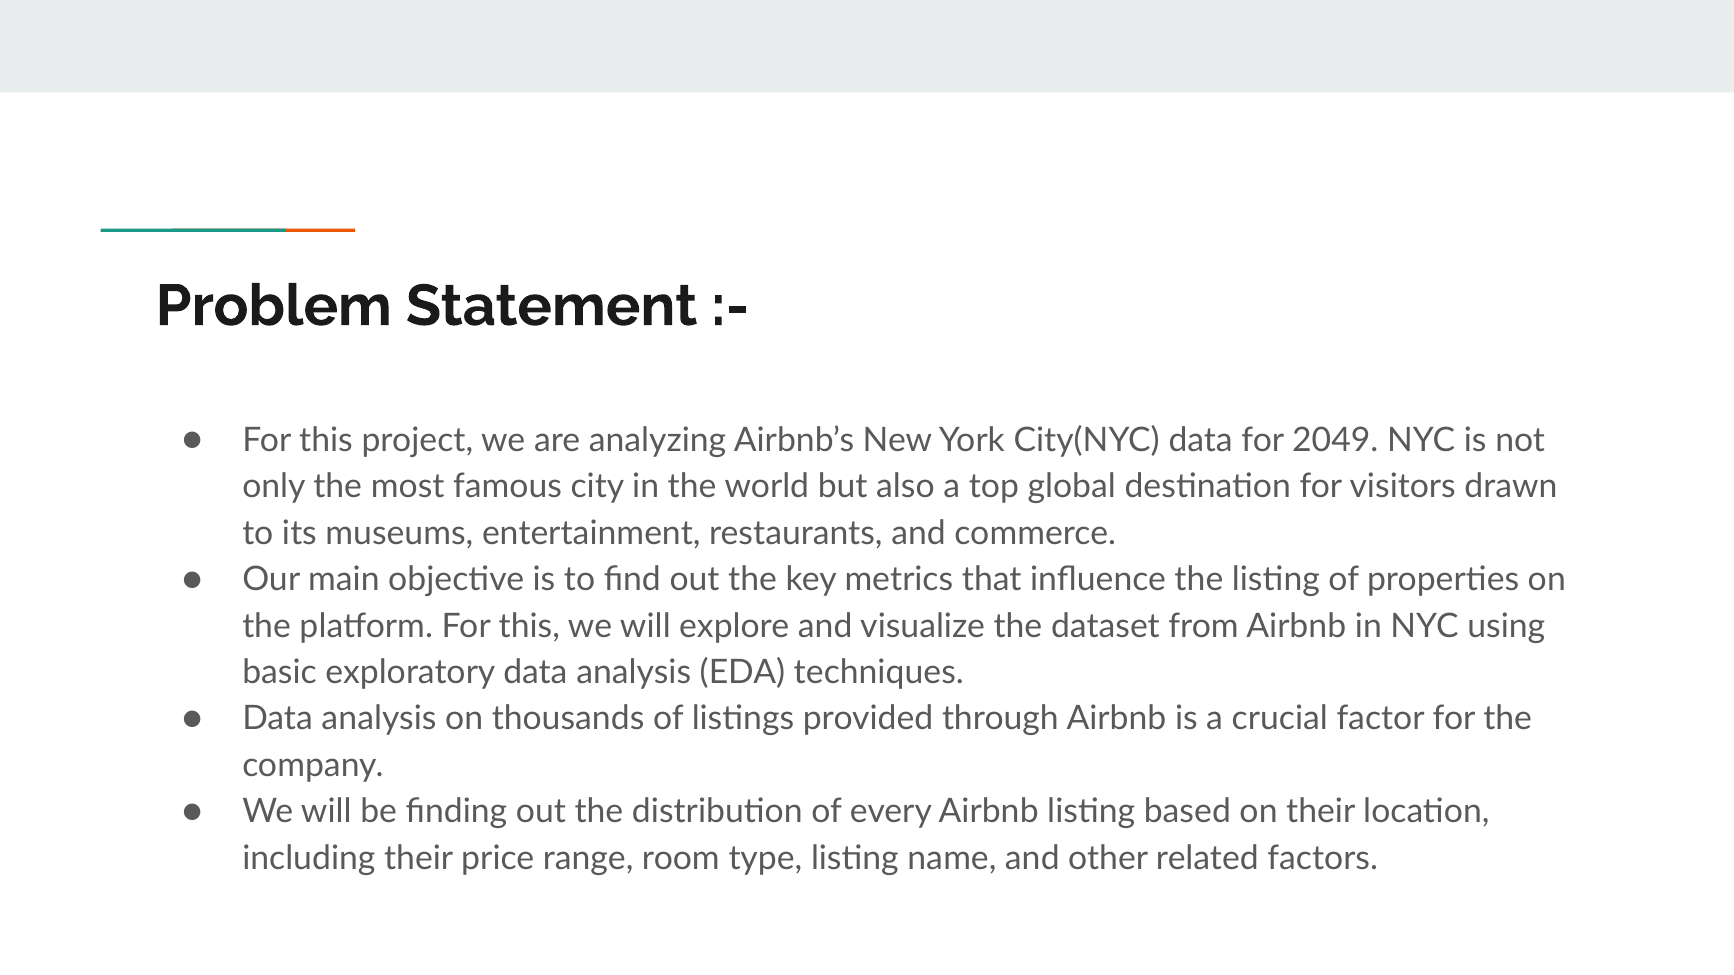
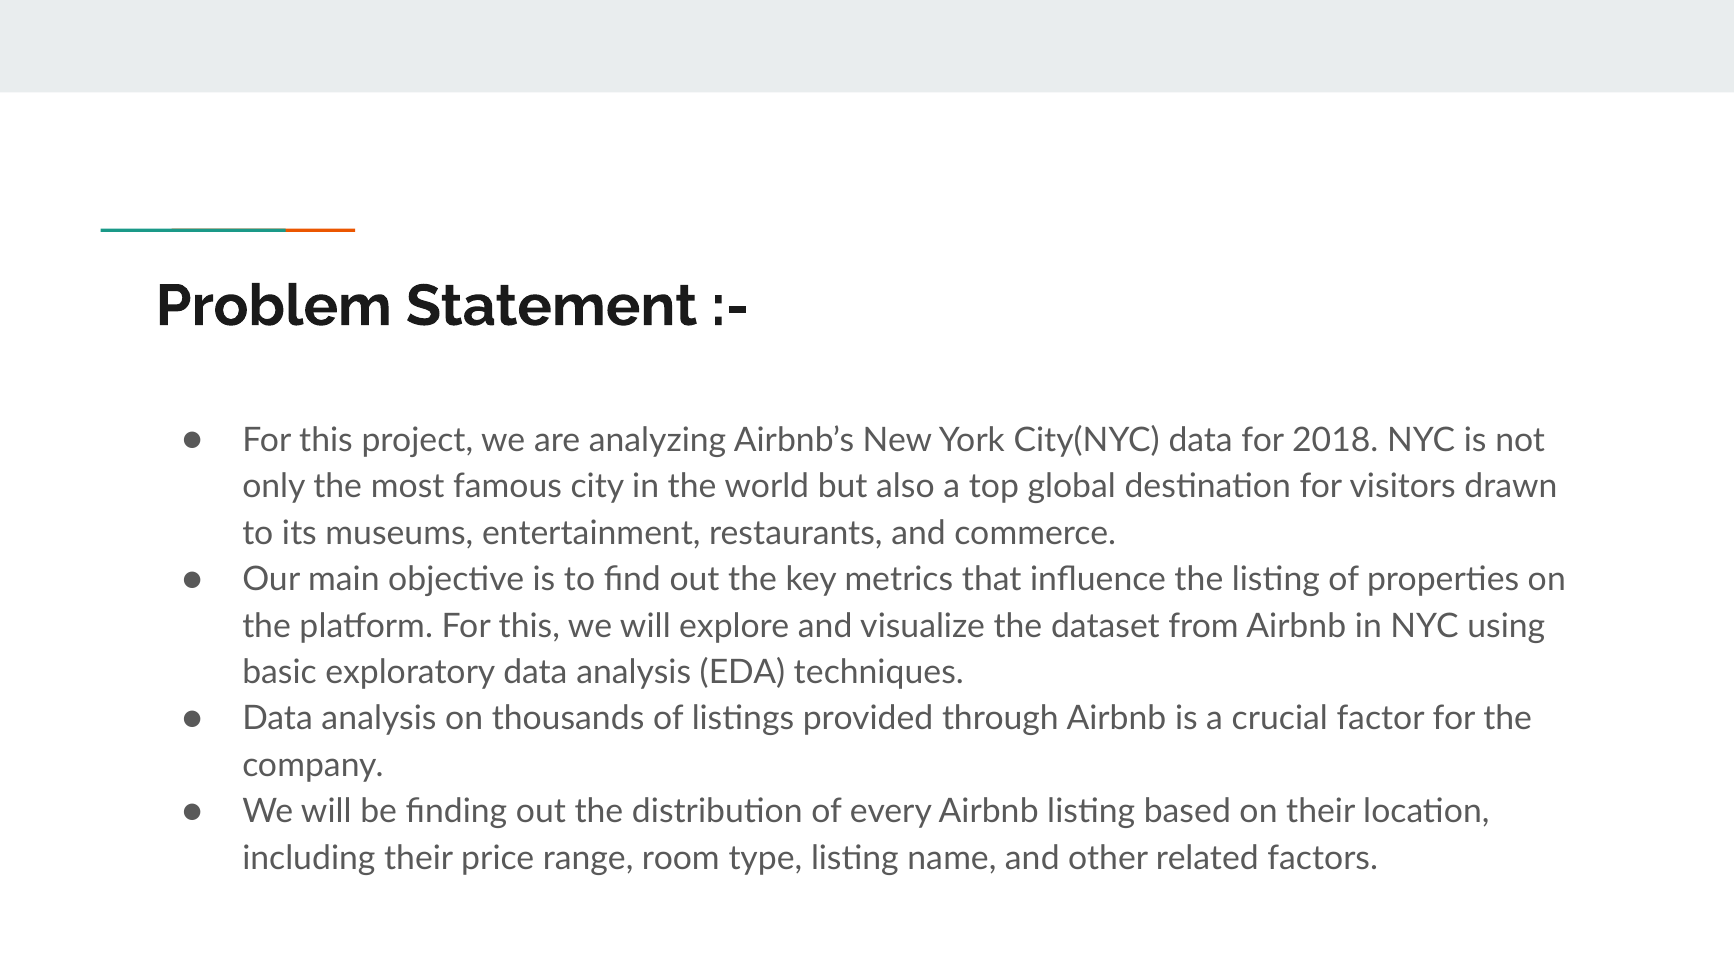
2049: 2049 -> 2018
